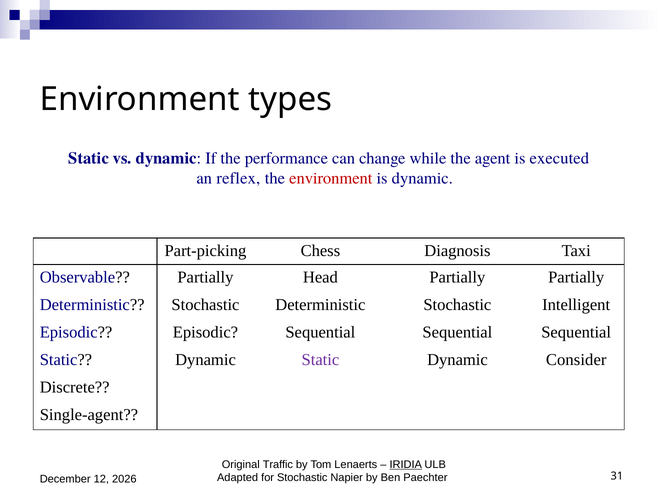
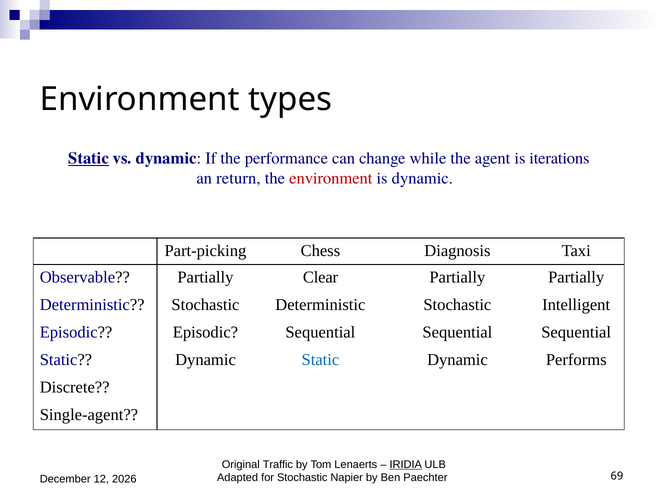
Static at (89, 158) underline: none -> present
executed: executed -> iterations
reflex: reflex -> return
Head: Head -> Clear
Static at (320, 359) colour: purple -> blue
Consider: Consider -> Performs
31: 31 -> 69
